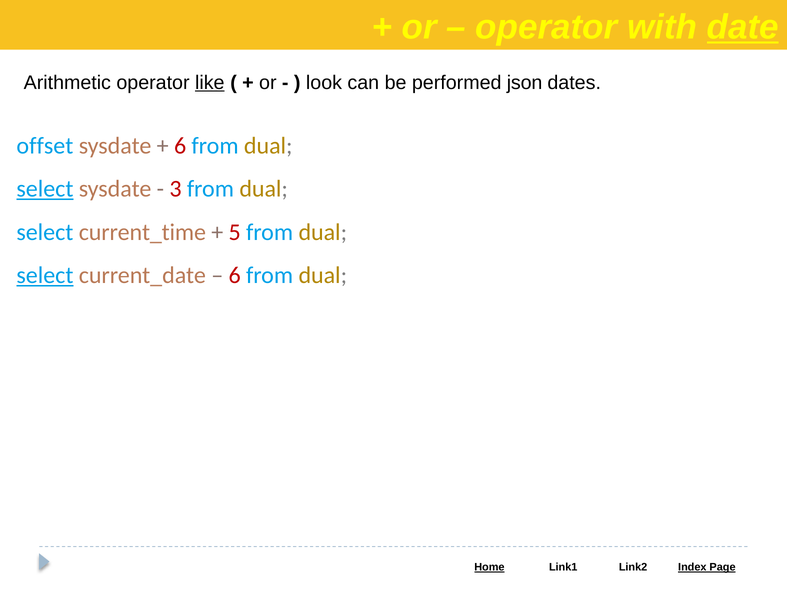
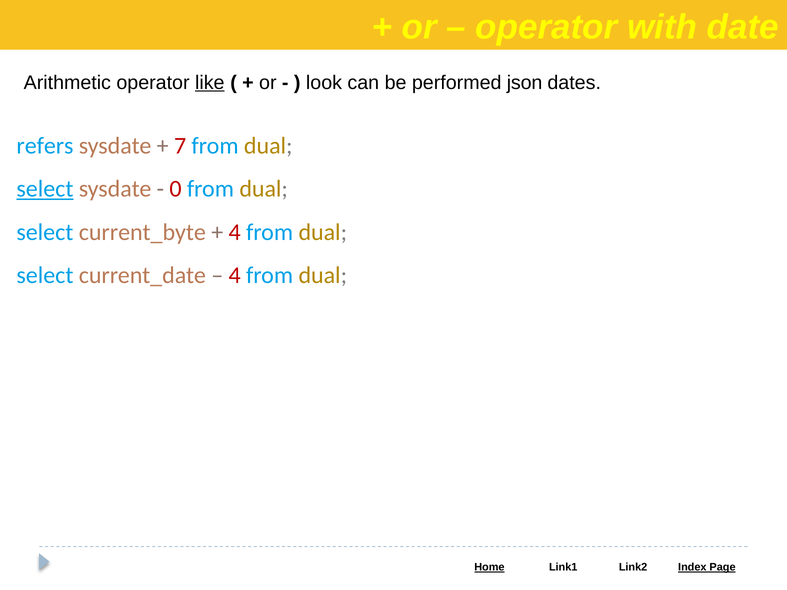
date underline: present -> none
offset: offset -> refers
6 at (180, 146): 6 -> 7
3: 3 -> 0
current_time: current_time -> current_byte
5 at (235, 232): 5 -> 4
select at (45, 276) underline: present -> none
6 at (235, 276): 6 -> 4
